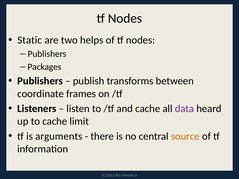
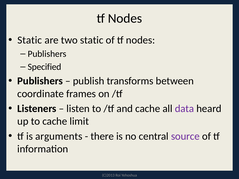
two helps: helps -> static
Packages: Packages -> Specified
source colour: orange -> purple
